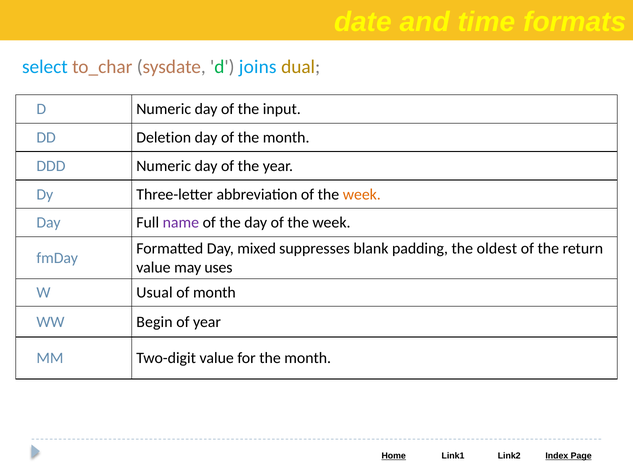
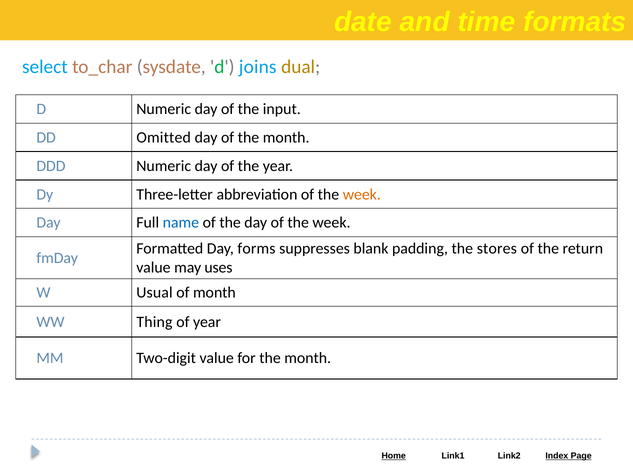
Deletion: Deletion -> Omitted
name colour: purple -> blue
mixed: mixed -> forms
oldest: oldest -> stores
Begin: Begin -> Thing
